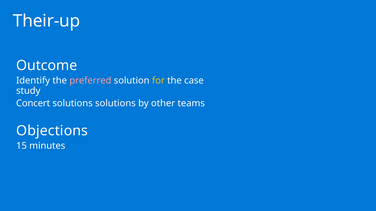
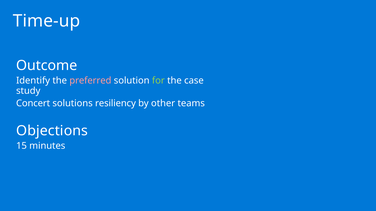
Their-up: Their-up -> Time-up
for colour: yellow -> light green
solutions solutions: solutions -> resiliency
